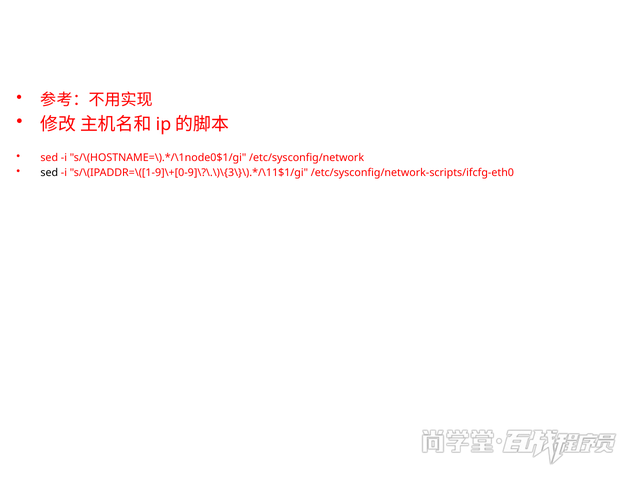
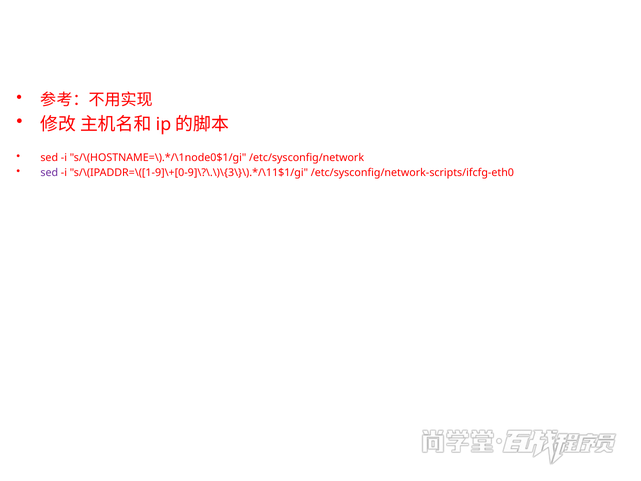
sed at (49, 173) colour: black -> purple
